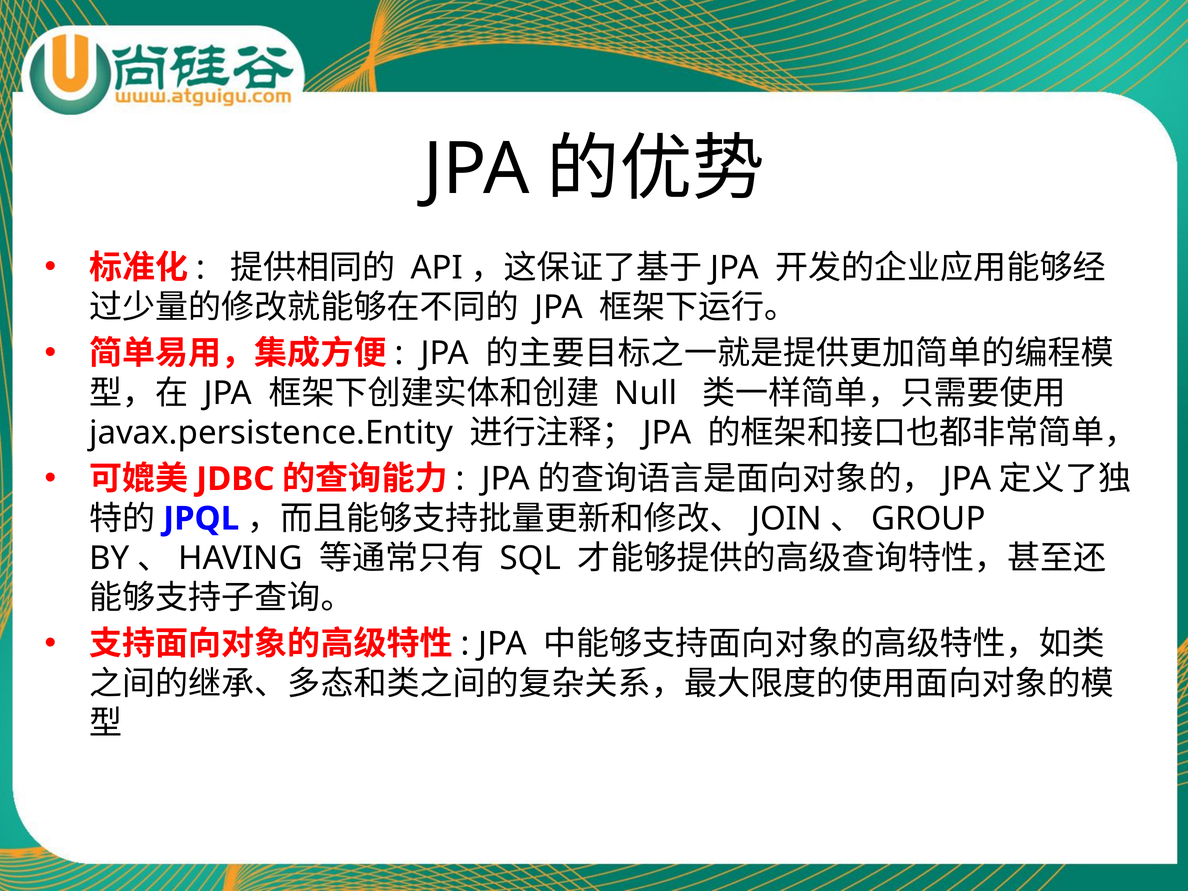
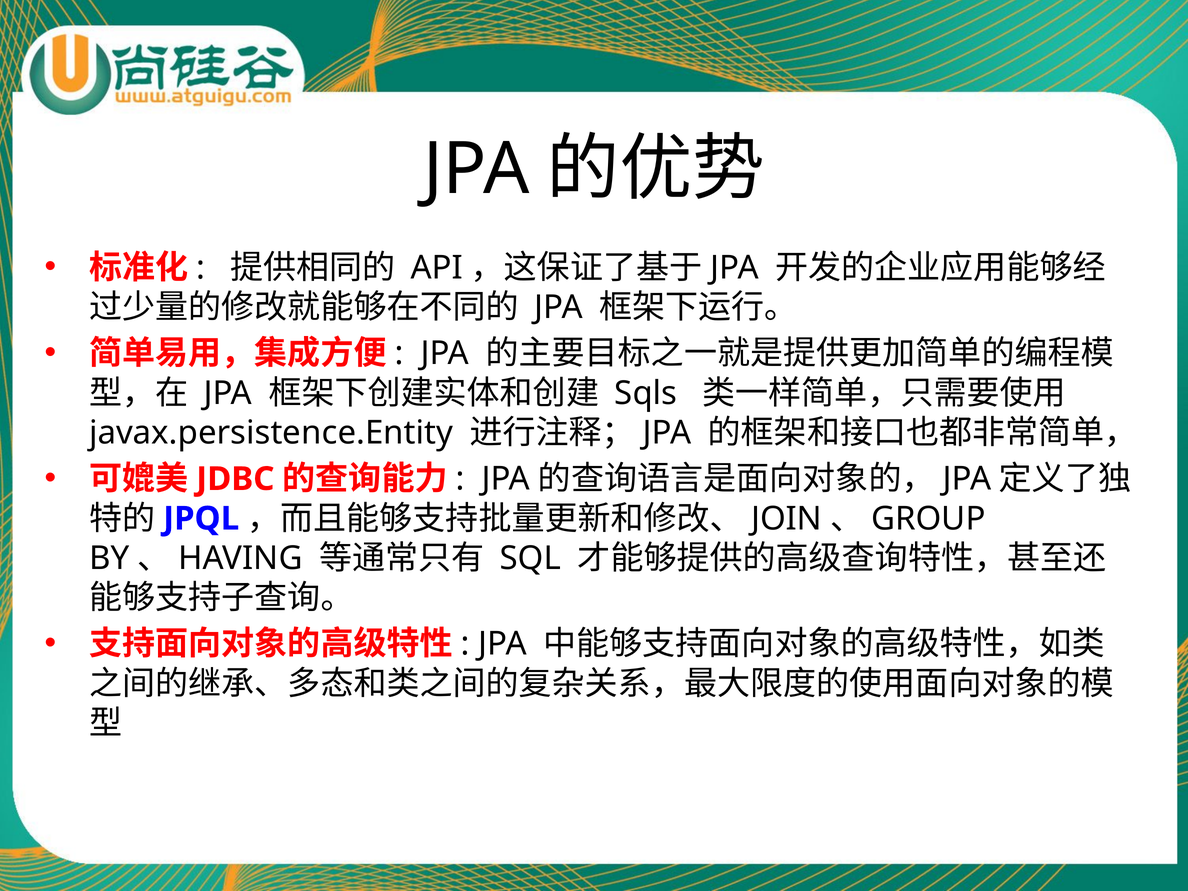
Null: Null -> Sqls
